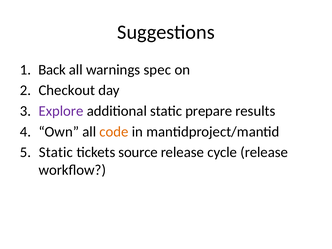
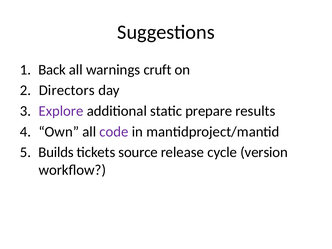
spec: spec -> cruft
Checkout: Checkout -> Directors
code colour: orange -> purple
Static at (56, 152): Static -> Builds
cycle release: release -> version
